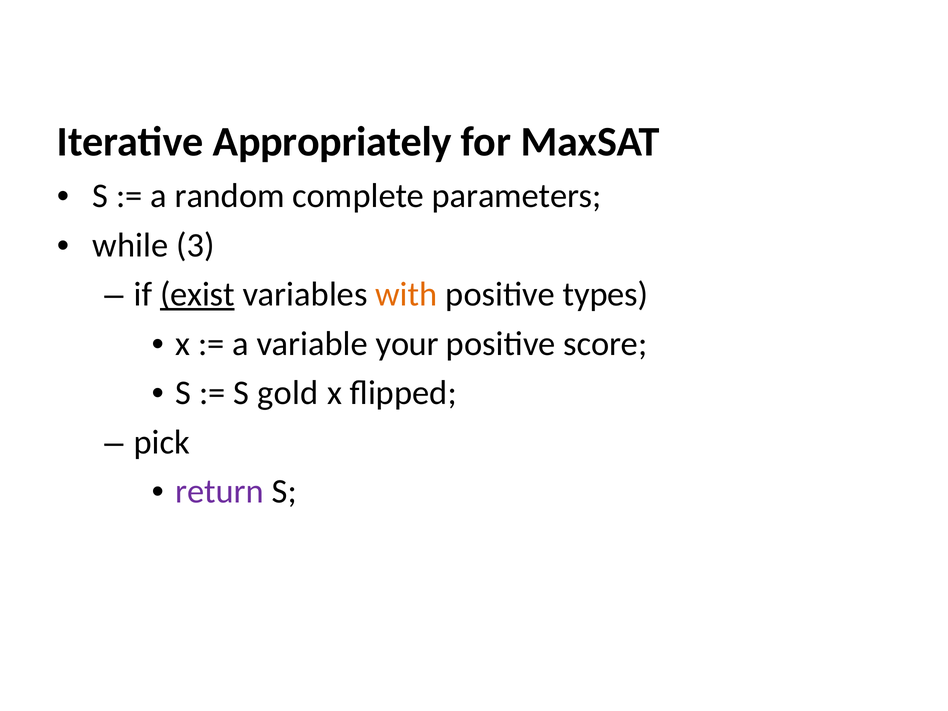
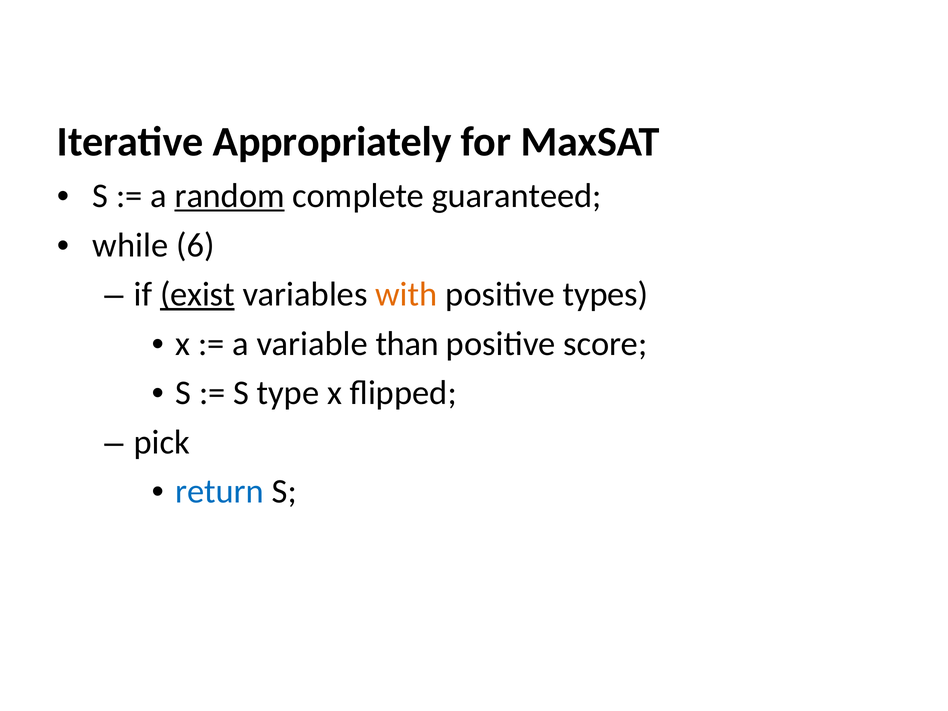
random underline: none -> present
parameters: parameters -> guaranteed
3: 3 -> 6
your: your -> than
gold: gold -> type
return colour: purple -> blue
